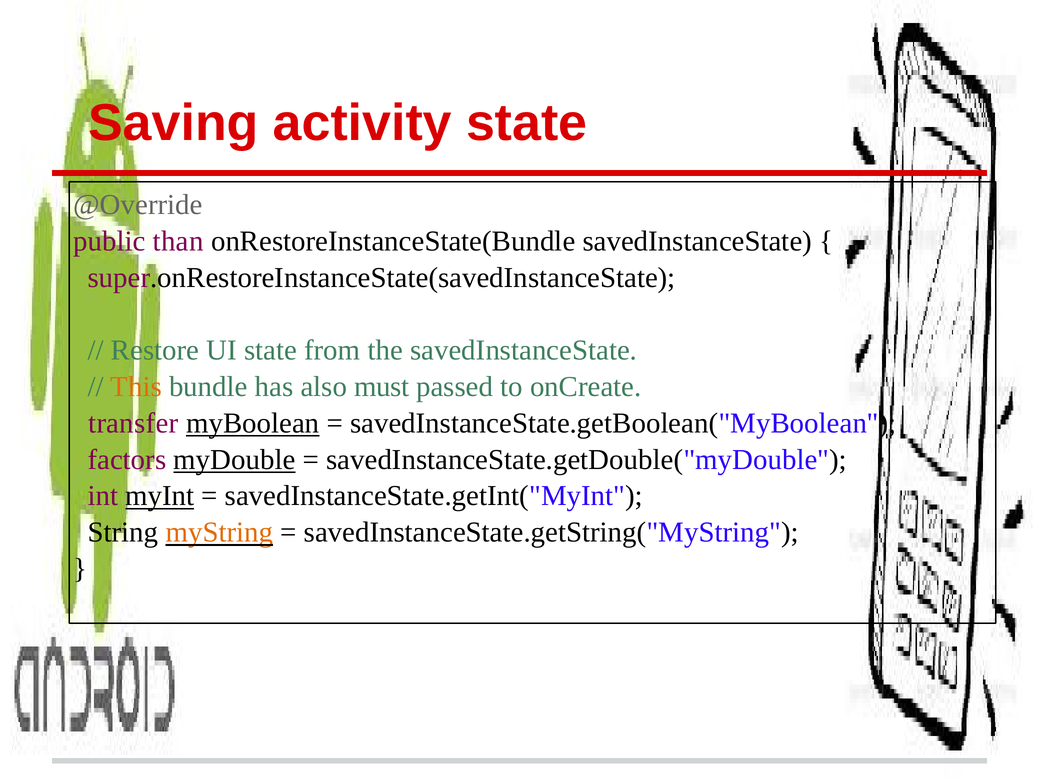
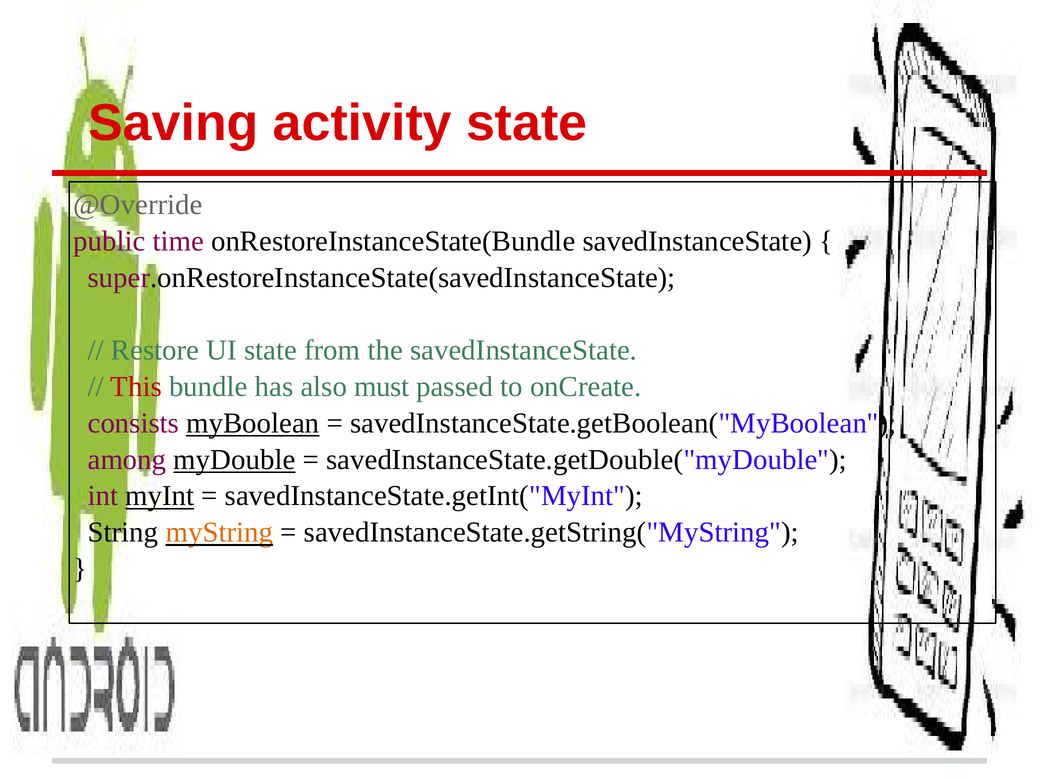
than: than -> time
This colour: orange -> red
transfer: transfer -> consists
factors: factors -> among
